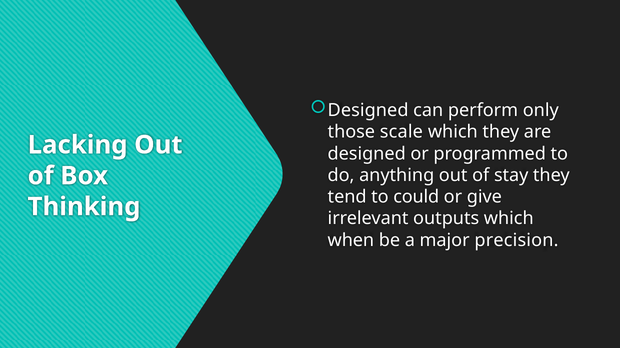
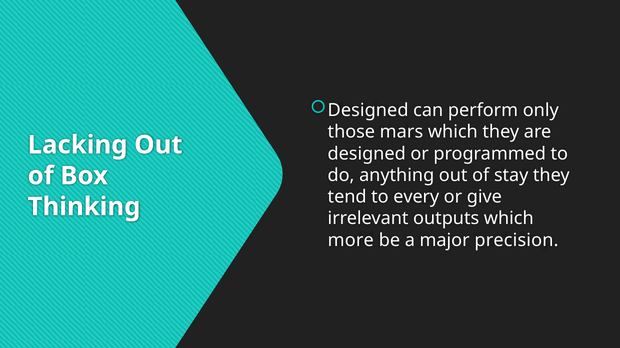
scale: scale -> mars
could: could -> every
when: when -> more
